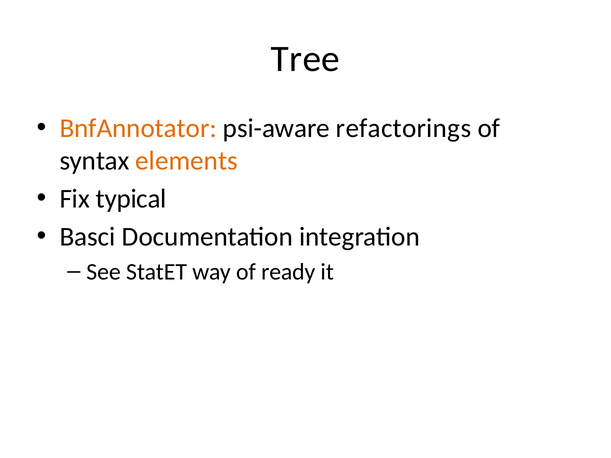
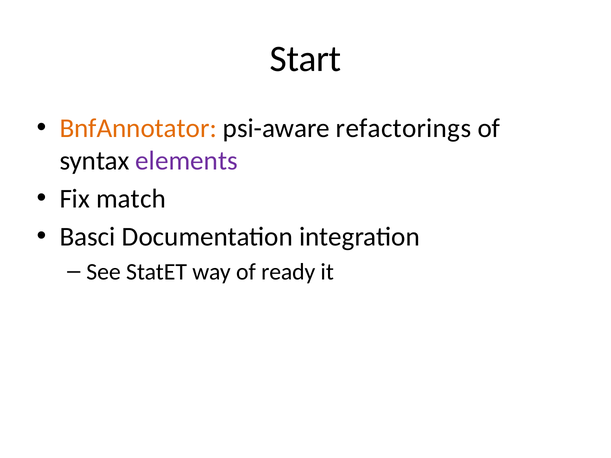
Tree: Tree -> Start
elements colour: orange -> purple
typical: typical -> match
